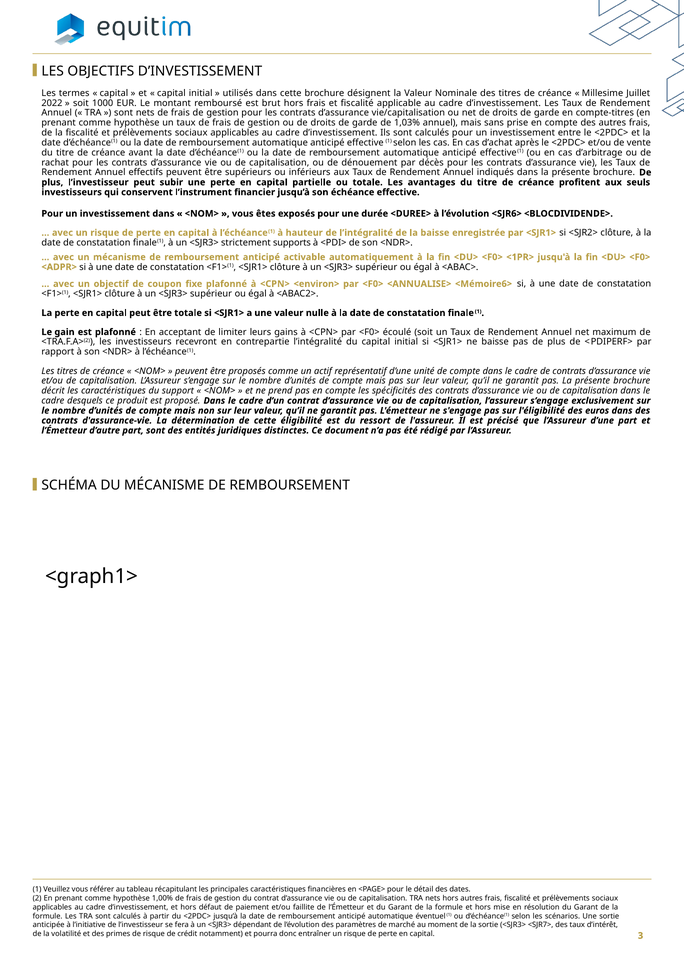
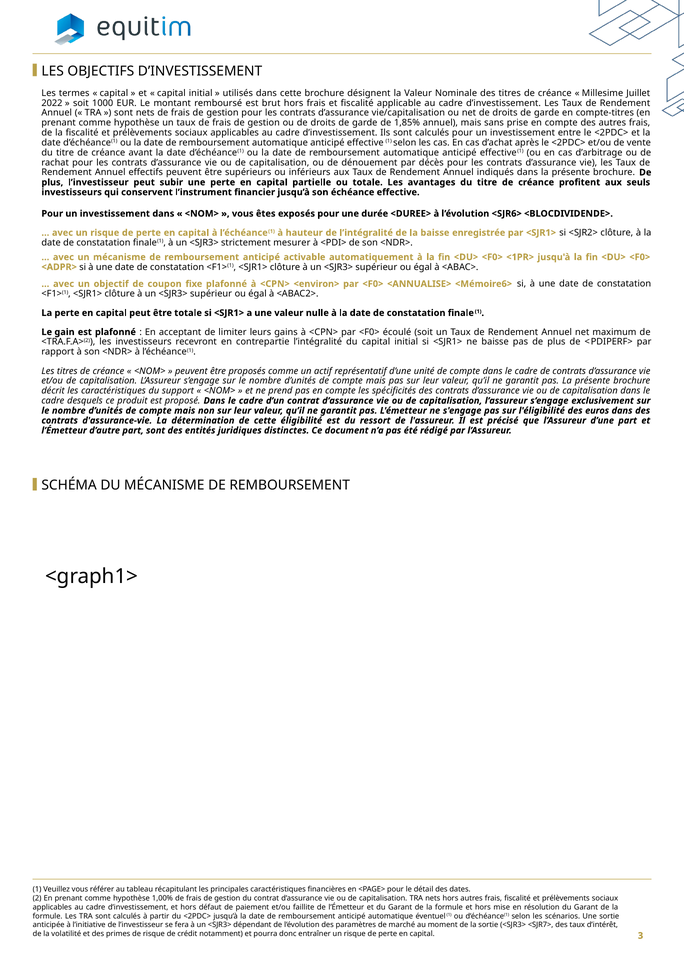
1,03%: 1,03% -> 1,85%
supports: supports -> mesurer
